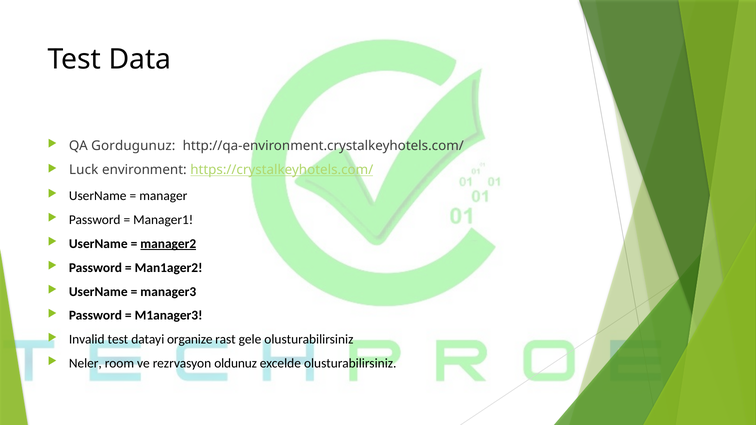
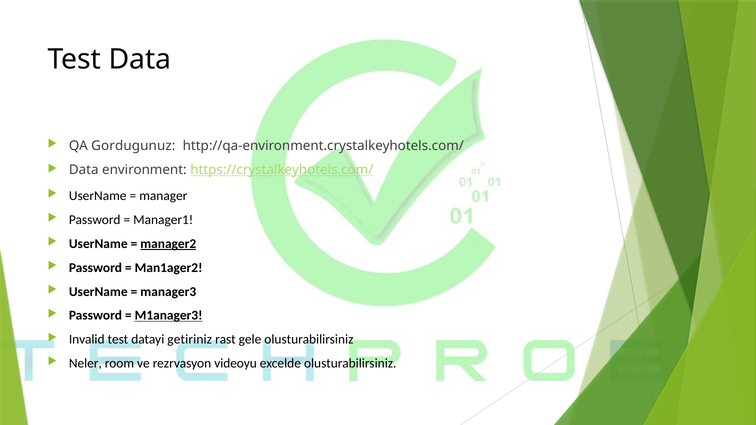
Luck at (84, 170): Luck -> Data
M1anager3 underline: none -> present
organize: organize -> getiriniz
oldunuz: oldunuz -> videoyu
